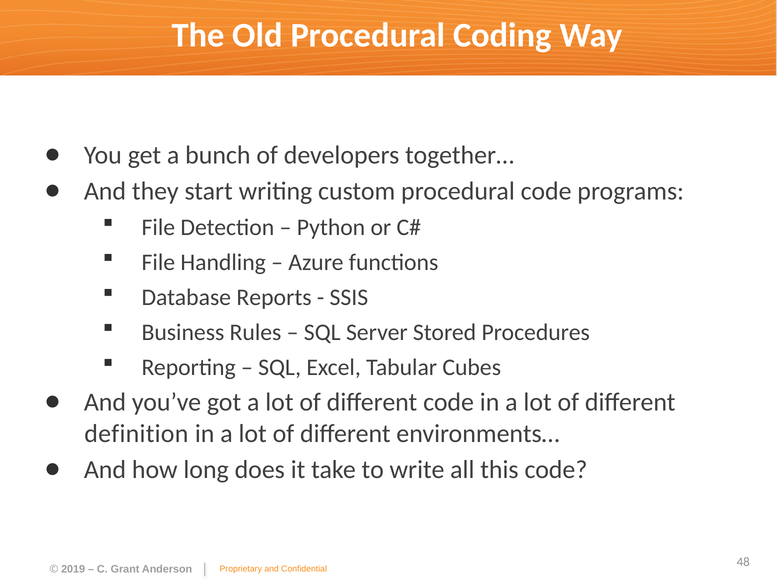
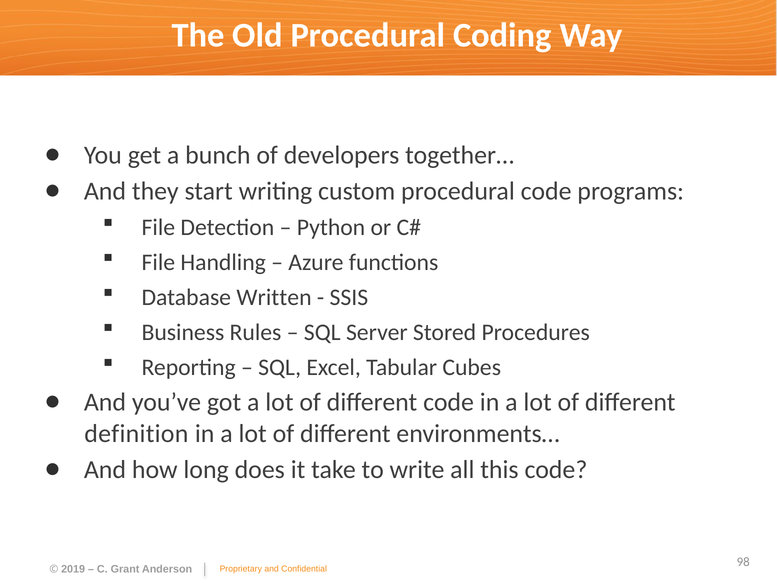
Reports: Reports -> Written
48: 48 -> 98
